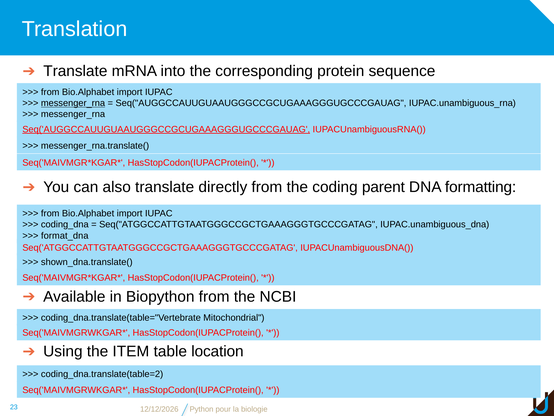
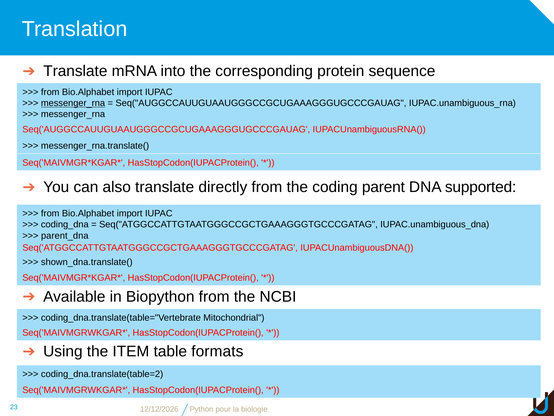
Seq('AUGGCCAUUGUAAUGGGCCGCUGAAAGGGUGCCCGAUAG underline: present -> none
formatting: formatting -> supported
format_dna: format_dna -> parent_dna
location: location -> formats
